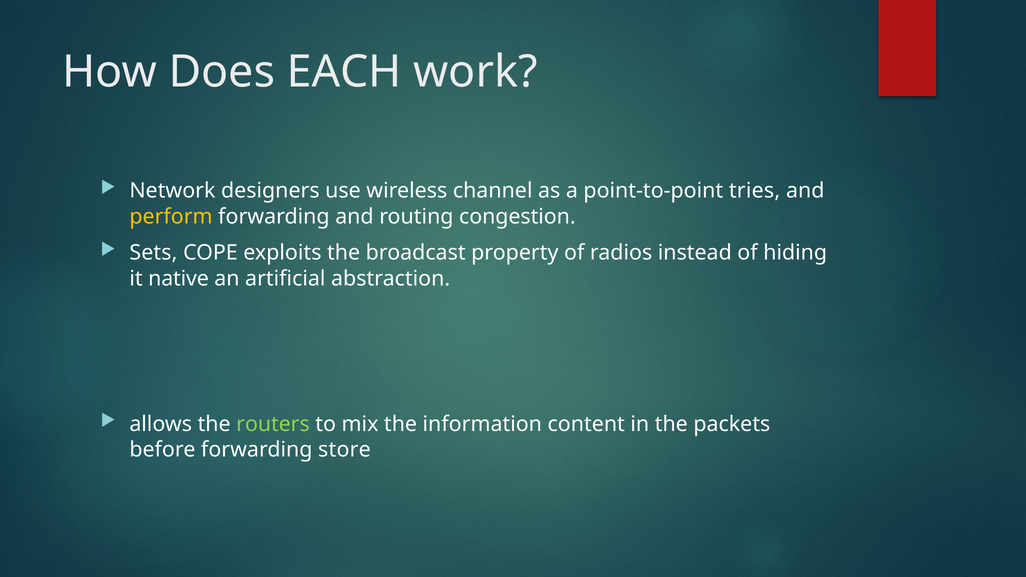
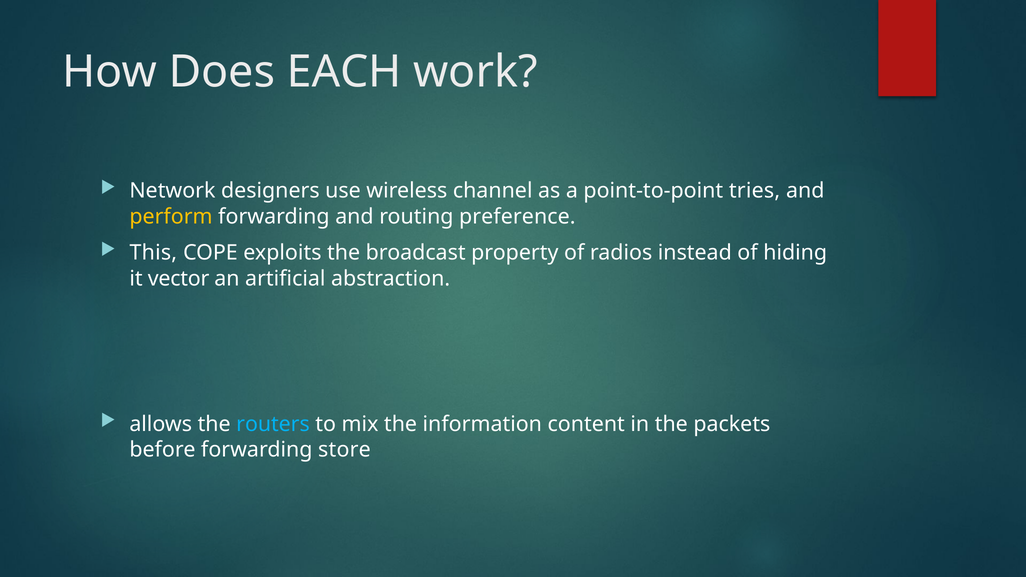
congestion: congestion -> preference
Sets: Sets -> This
native: native -> vector
routers colour: light green -> light blue
